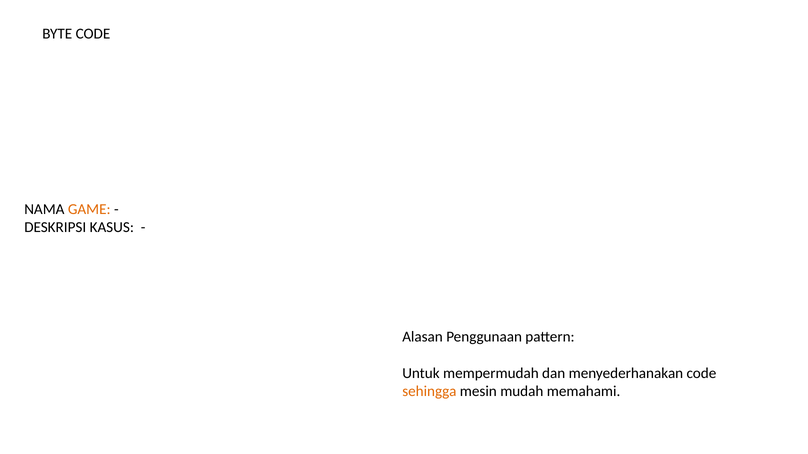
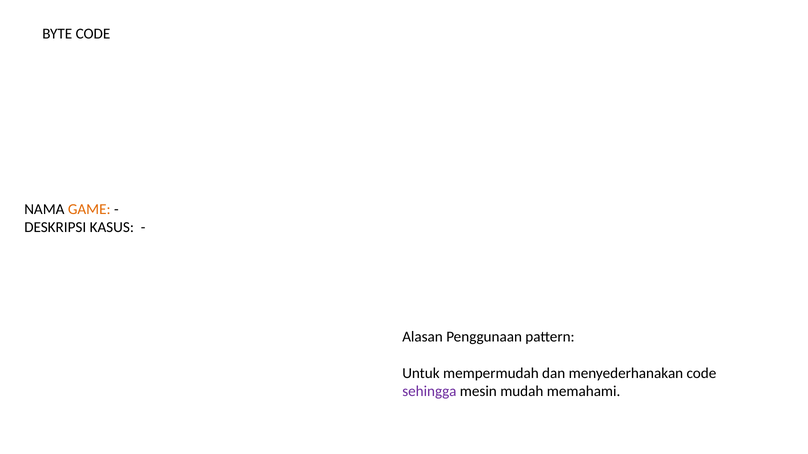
sehingga colour: orange -> purple
